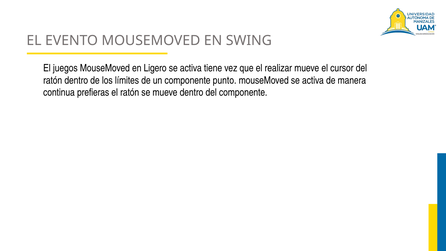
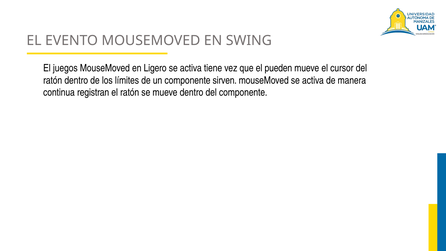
realizar: realizar -> pueden
punto: punto -> sirven
prefieras: prefieras -> registran
